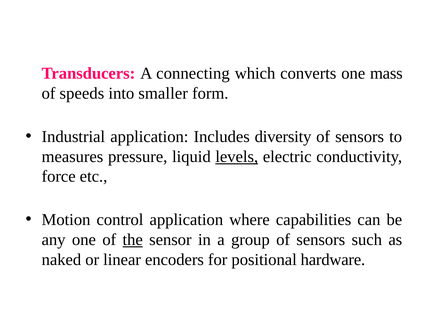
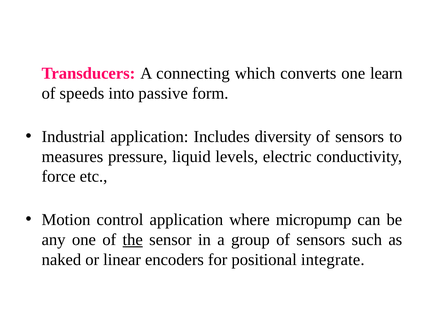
mass: mass -> learn
smaller: smaller -> passive
levels underline: present -> none
capabilities: capabilities -> micropump
hardware: hardware -> integrate
